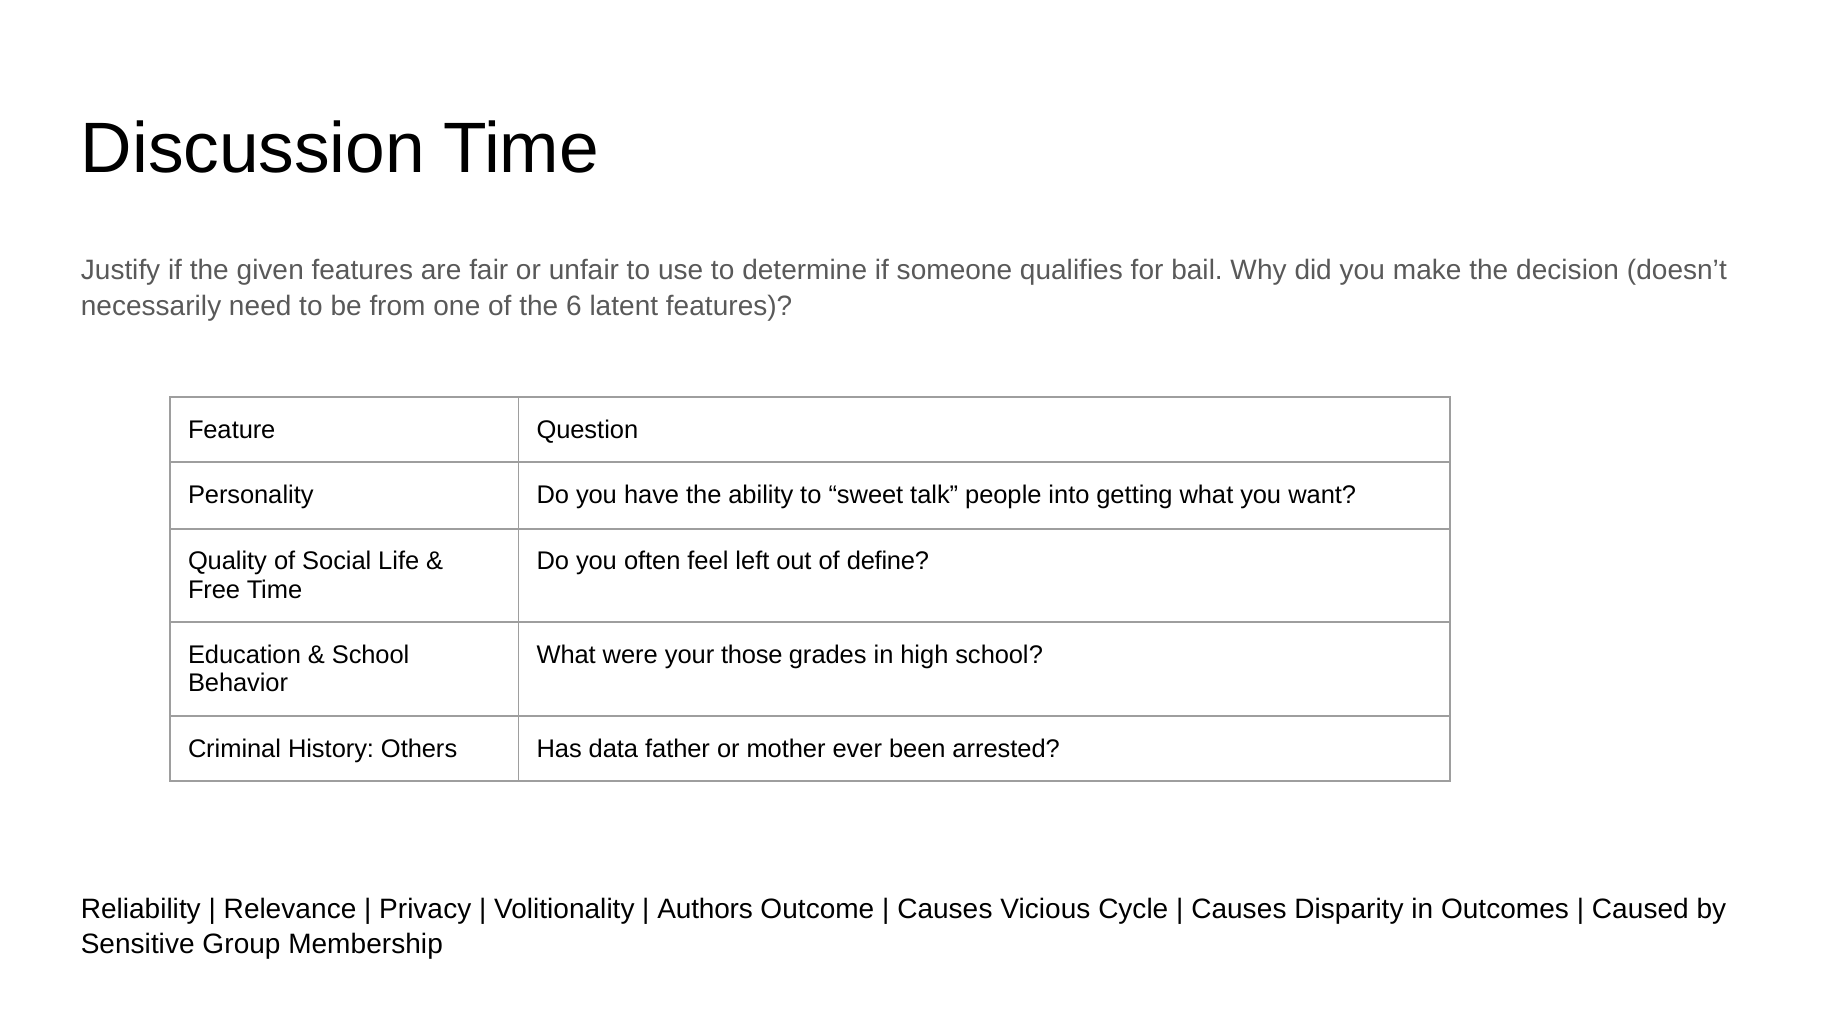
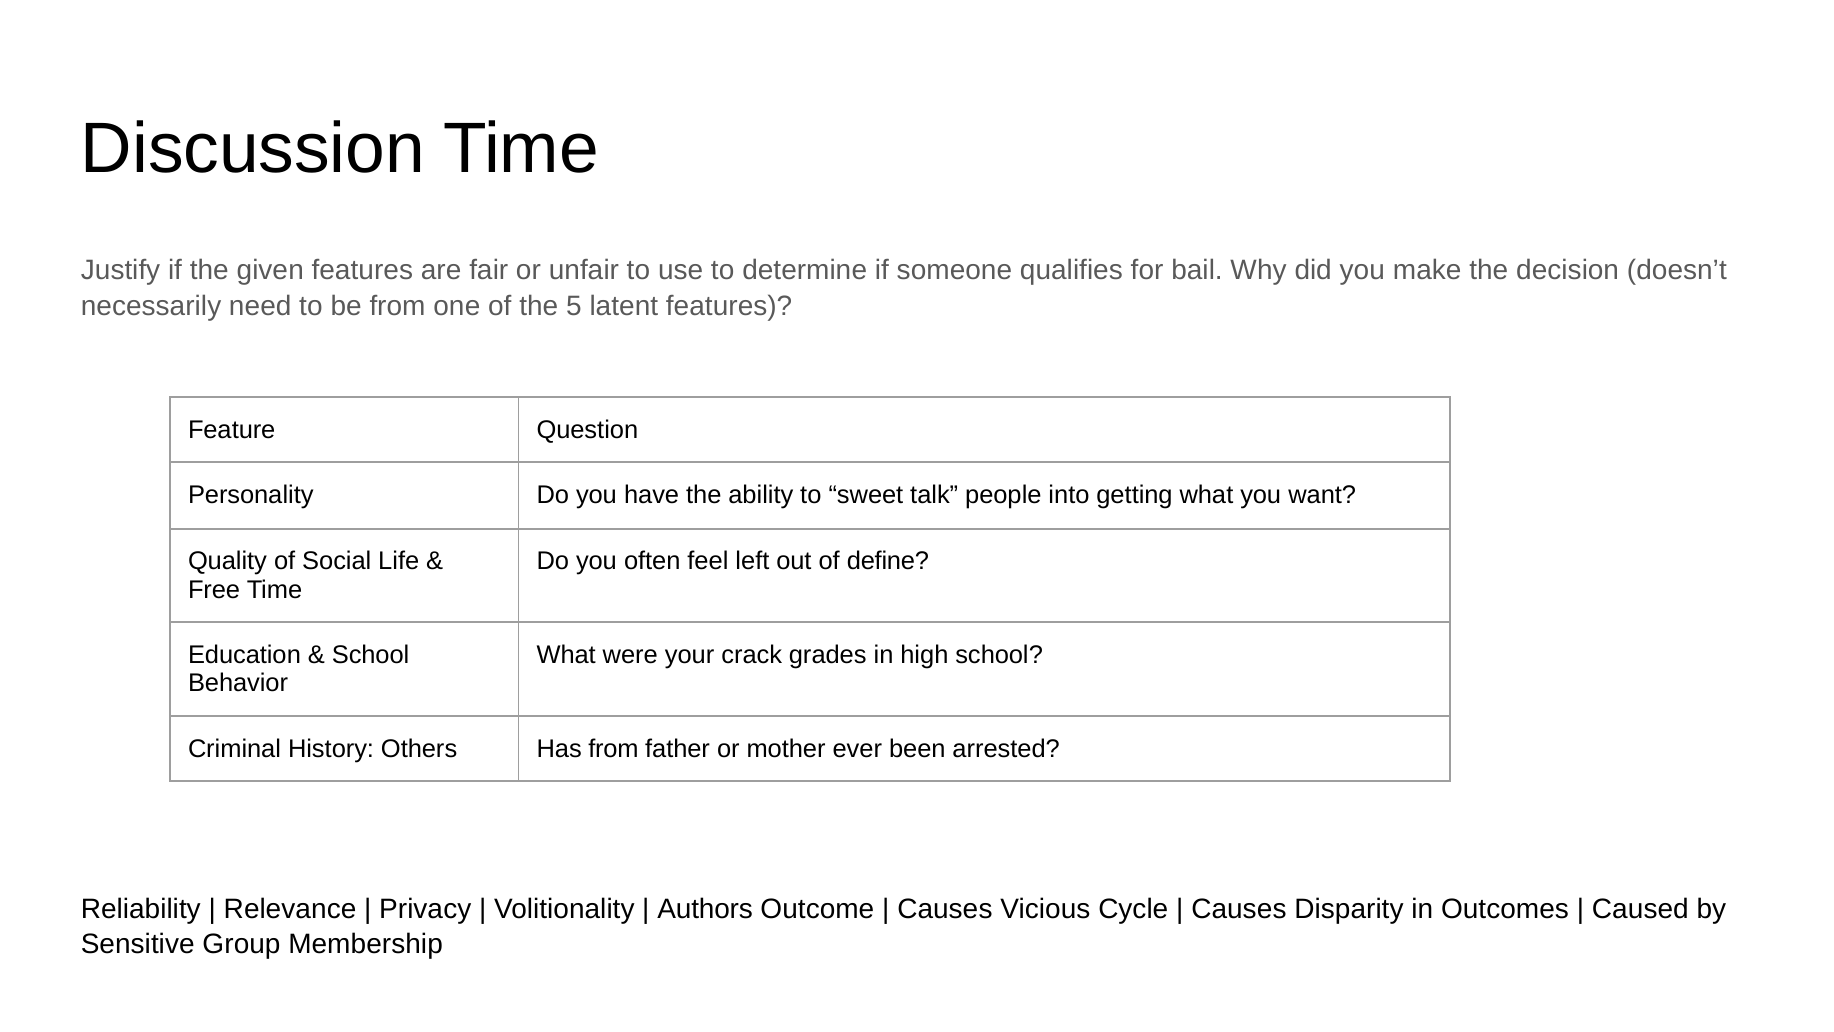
6: 6 -> 5
those: those -> crack
Has data: data -> from
